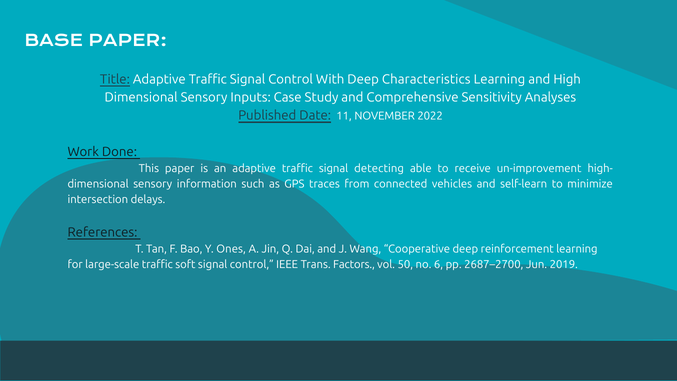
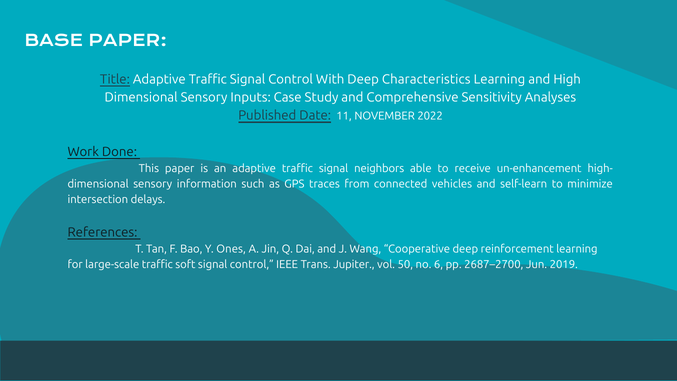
detecting: detecting -> neighbors
un-improvement: un-improvement -> un-enhancement
Factors: Factors -> Jupiter
